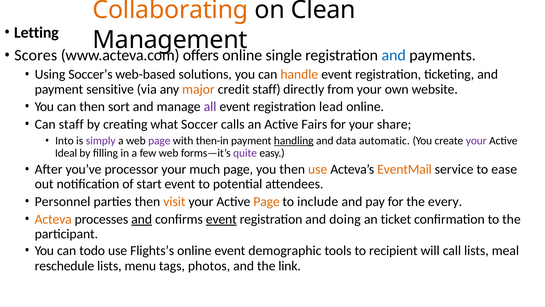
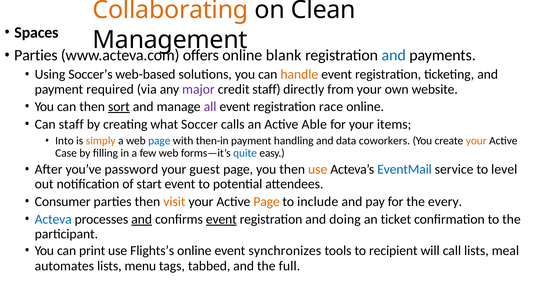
Letting: Letting -> Spaces
Scores at (36, 55): Scores -> Parties
single: single -> blank
sensitive: sensitive -> required
major colour: orange -> purple
sort underline: none -> present
lead: lead -> race
Fairs: Fairs -> Able
share: share -> items
simply colour: purple -> orange
page at (159, 141) colour: purple -> blue
handling underline: present -> none
automatic: automatic -> coworkers
your at (476, 141) colour: purple -> orange
Ideal: Ideal -> Case
quite colour: purple -> blue
processor: processor -> password
much: much -> guest
EventMail colour: orange -> blue
ease: ease -> level
Personnel: Personnel -> Consumer
Acteva colour: orange -> blue
todo: todo -> print
demographic: demographic -> synchronizes
reschedule: reschedule -> automates
photos: photos -> tabbed
link: link -> full
